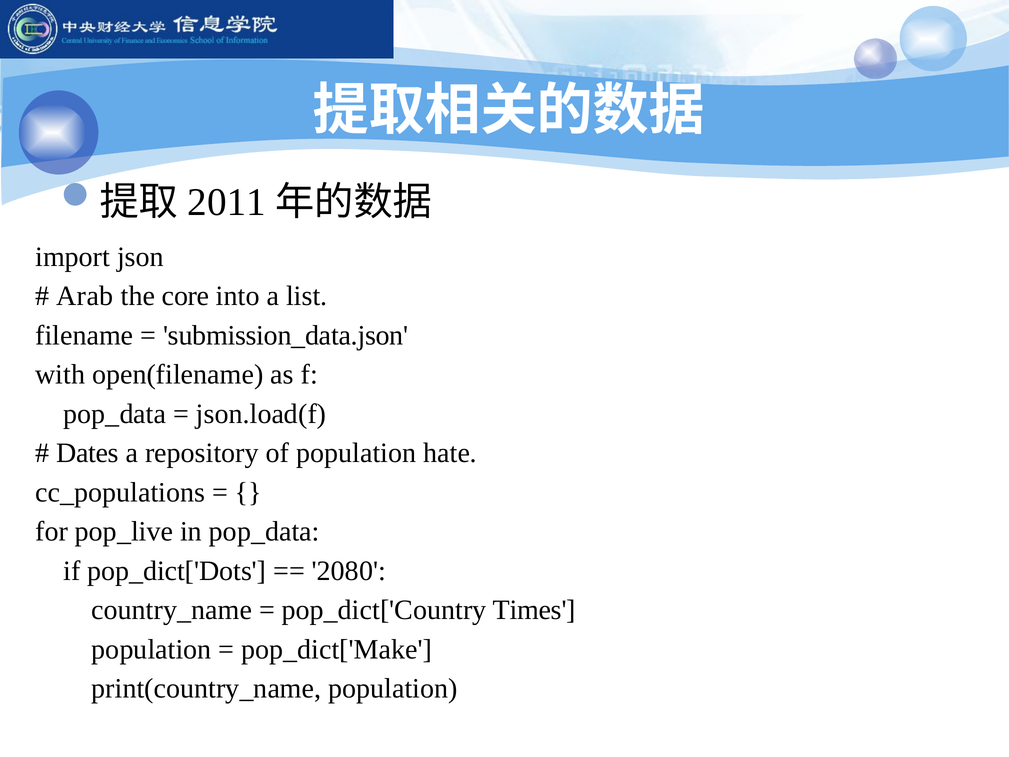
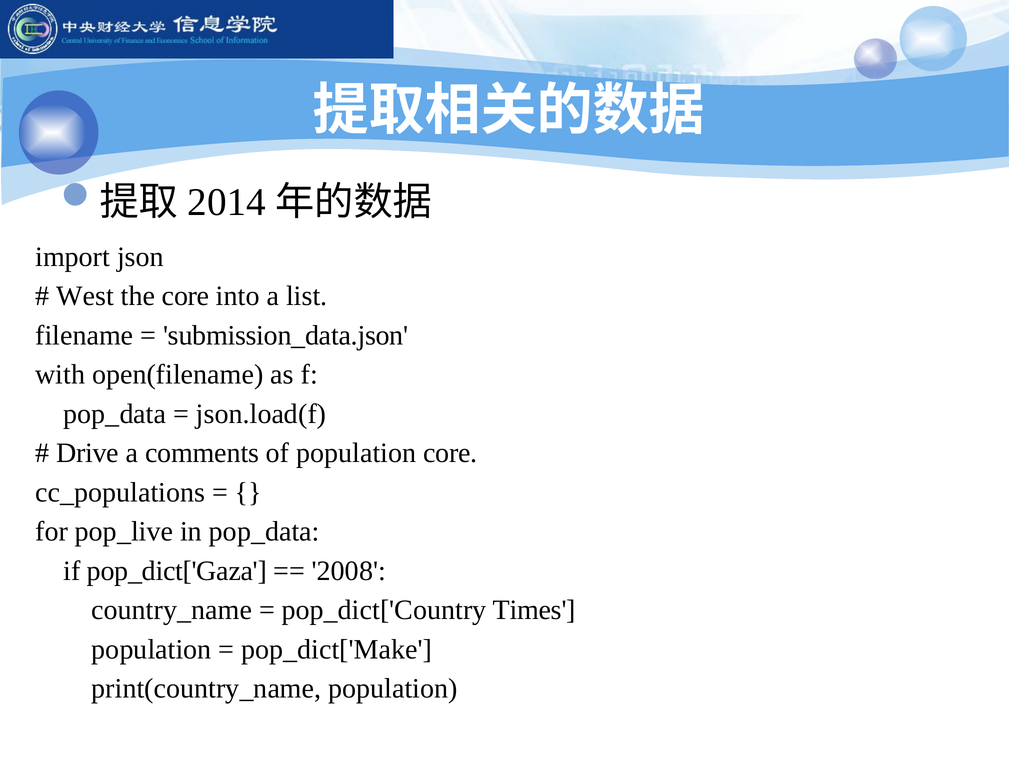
2011: 2011 -> 2014
Arab: Arab -> West
Dates: Dates -> Drive
repository: repository -> comments
population hate: hate -> core
pop_dict['Dots: pop_dict['Dots -> pop_dict['Gaza
2080: 2080 -> 2008
